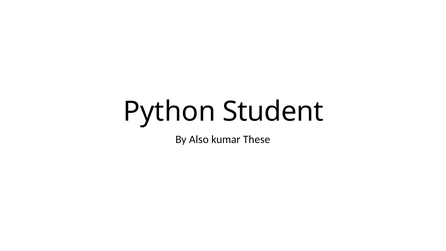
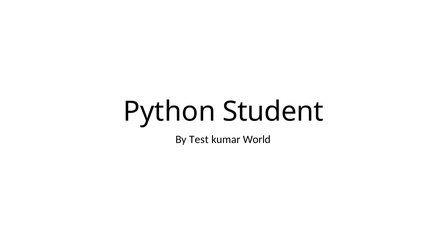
Also: Also -> Test
These: These -> World
